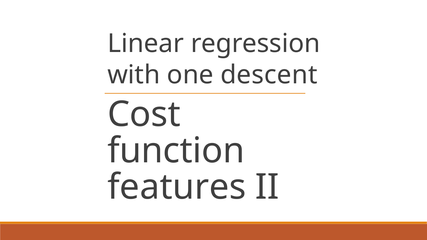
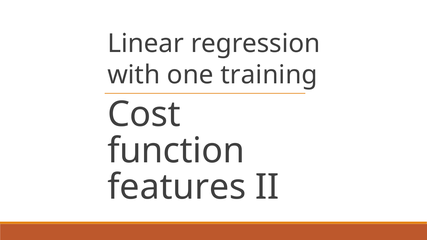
descent: descent -> training
